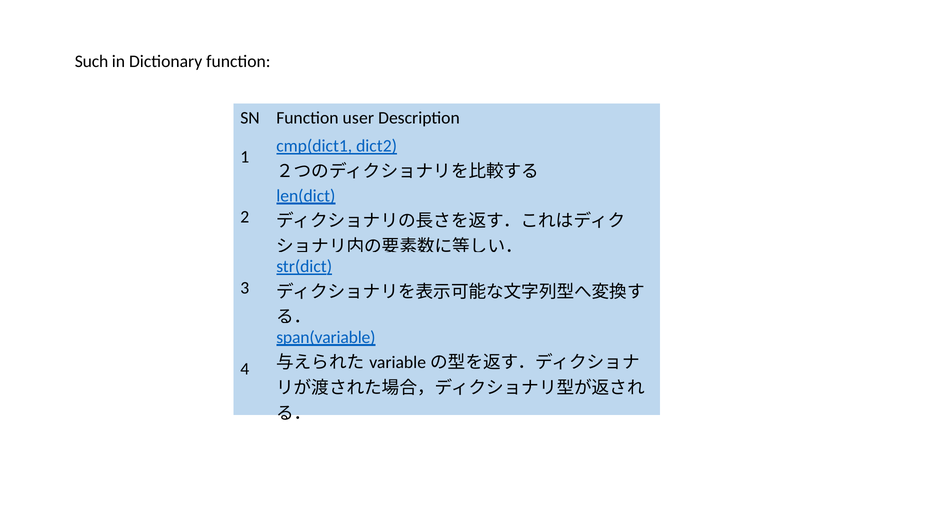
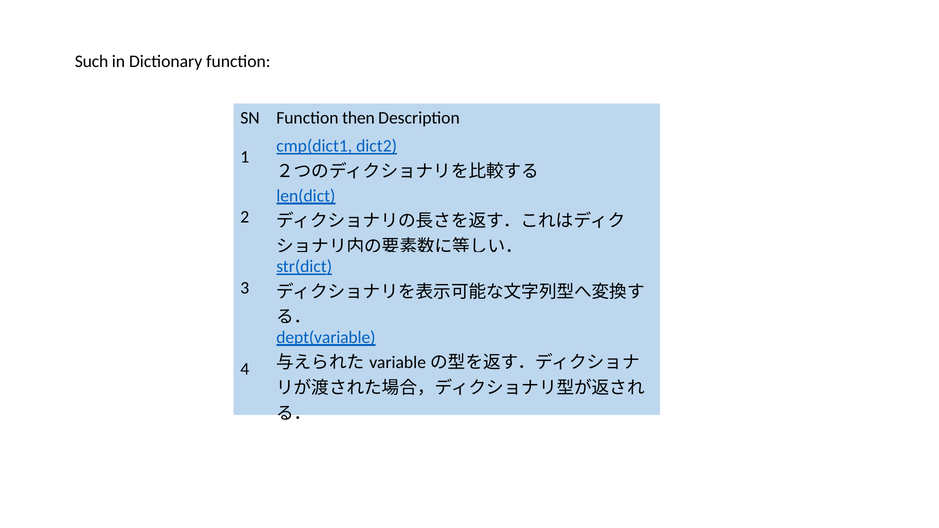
user: user -> then
span(variable: span(variable -> dept(variable
